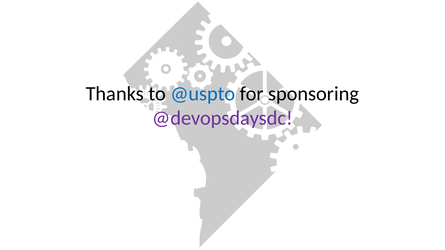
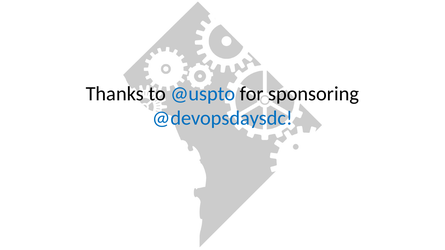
@devopsdaysdc colour: purple -> blue
